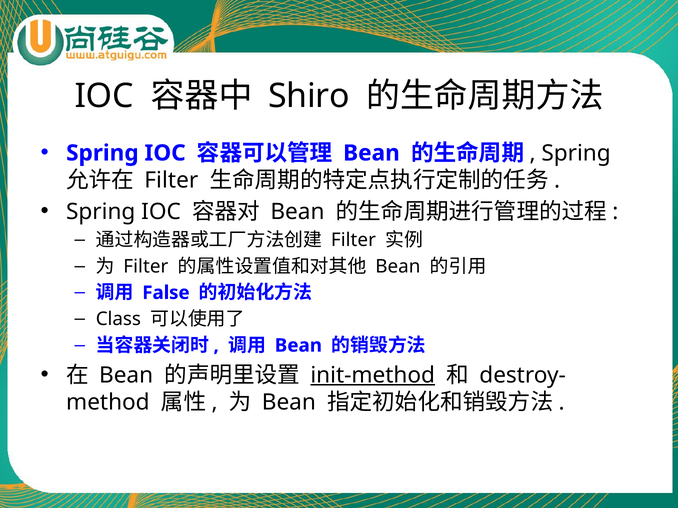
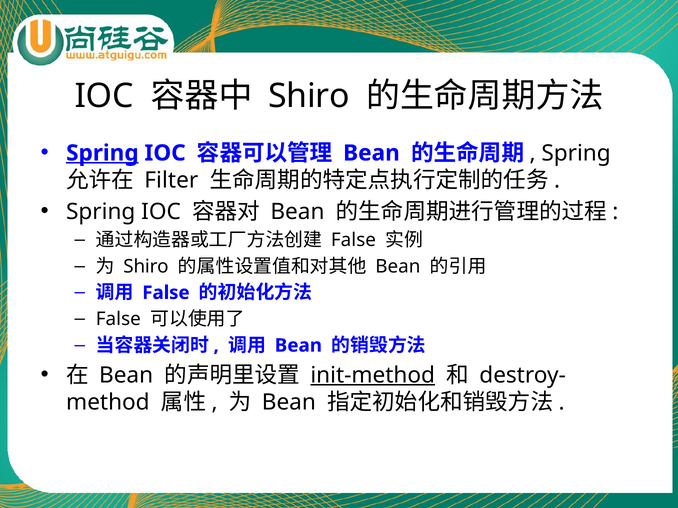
Spring at (102, 153) underline: none -> present
Filter at (353, 240): Filter -> False
Filter at (146, 267): Filter -> Shiro
Class at (118, 319): Class -> False
